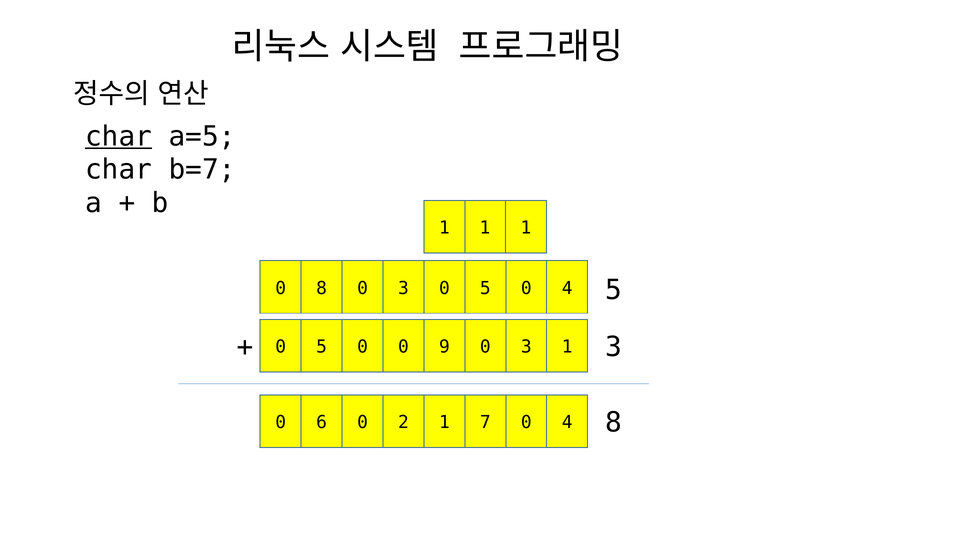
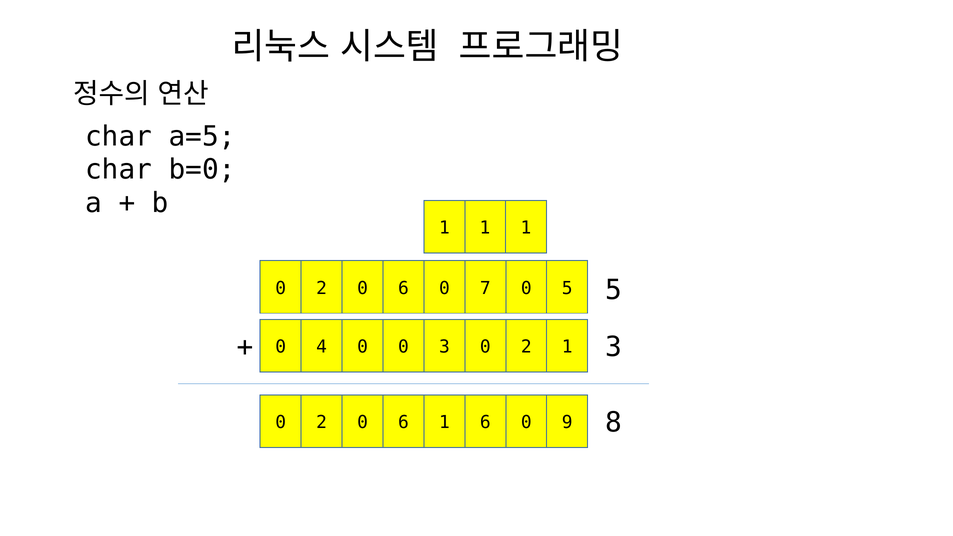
char at (119, 136) underline: present -> none
b=7: b=7 -> b=0
8 at (322, 288): 8 -> 2
3 at (403, 288): 3 -> 6
5 at (485, 288): 5 -> 7
4 at (567, 288): 4 -> 5
5 at (322, 347): 5 -> 4
0 9: 9 -> 3
3 at (526, 347): 3 -> 2
6 at (322, 422): 6 -> 2
2 at (403, 422): 2 -> 6
1 7: 7 -> 6
4 at (567, 422): 4 -> 9
